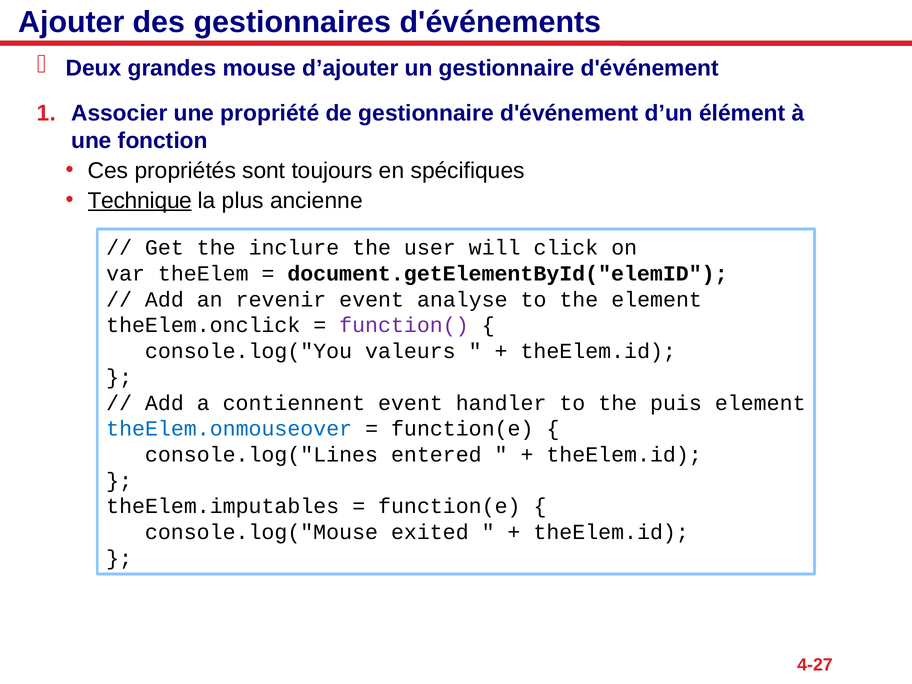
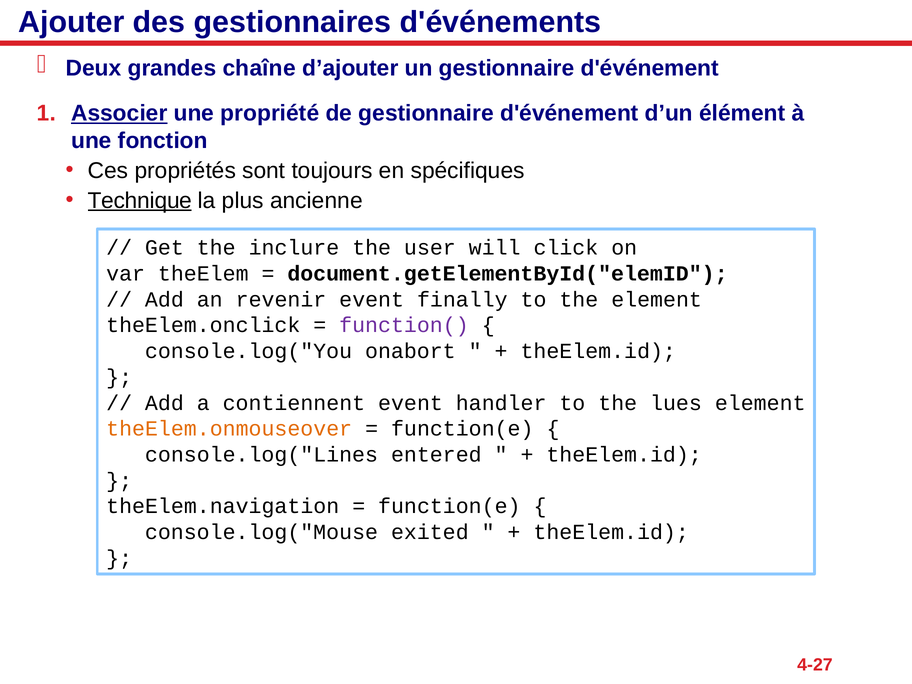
mouse: mouse -> chaîne
Associer underline: none -> present
analyse: analyse -> finally
valeurs: valeurs -> onabort
puis: puis -> lues
theElem.onmouseover colour: blue -> orange
theElem.imputables: theElem.imputables -> theElem.navigation
